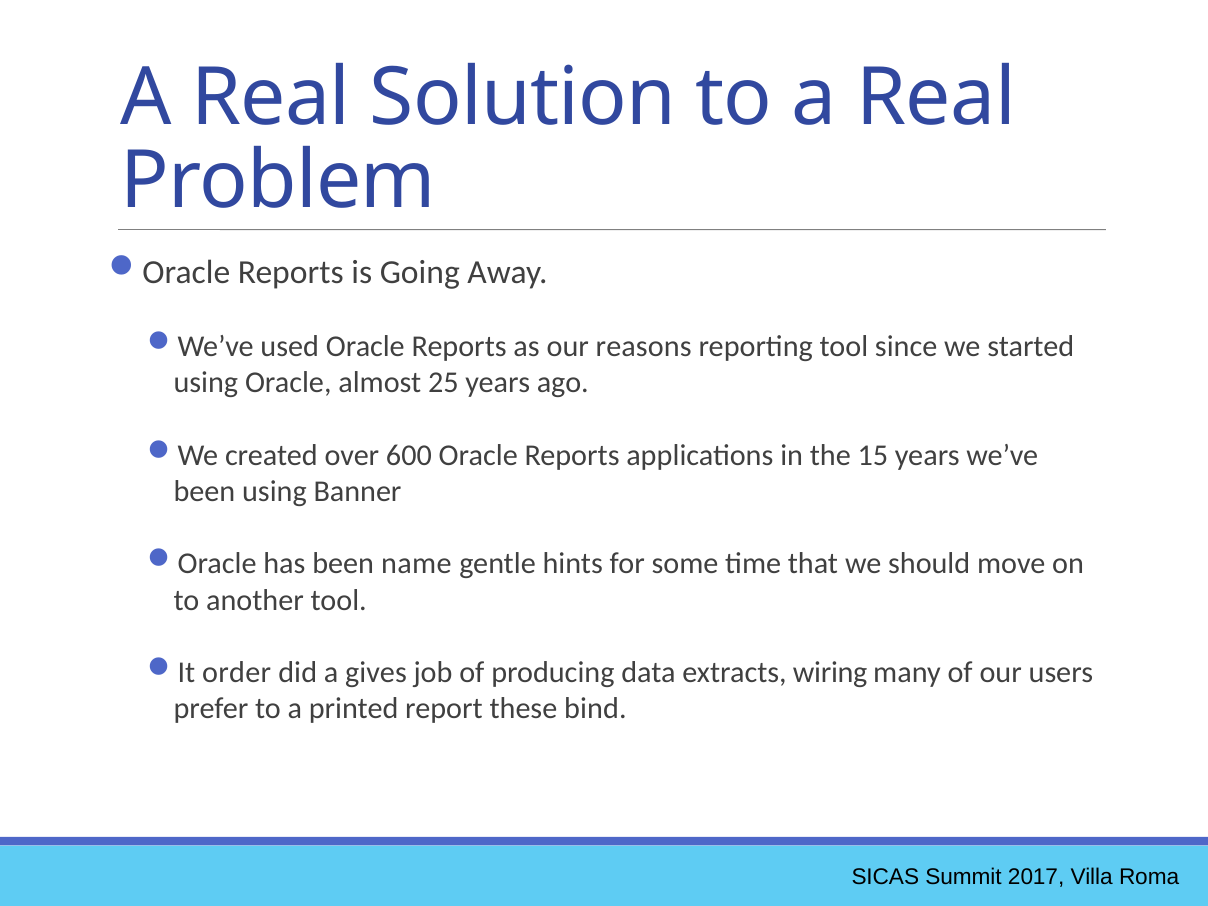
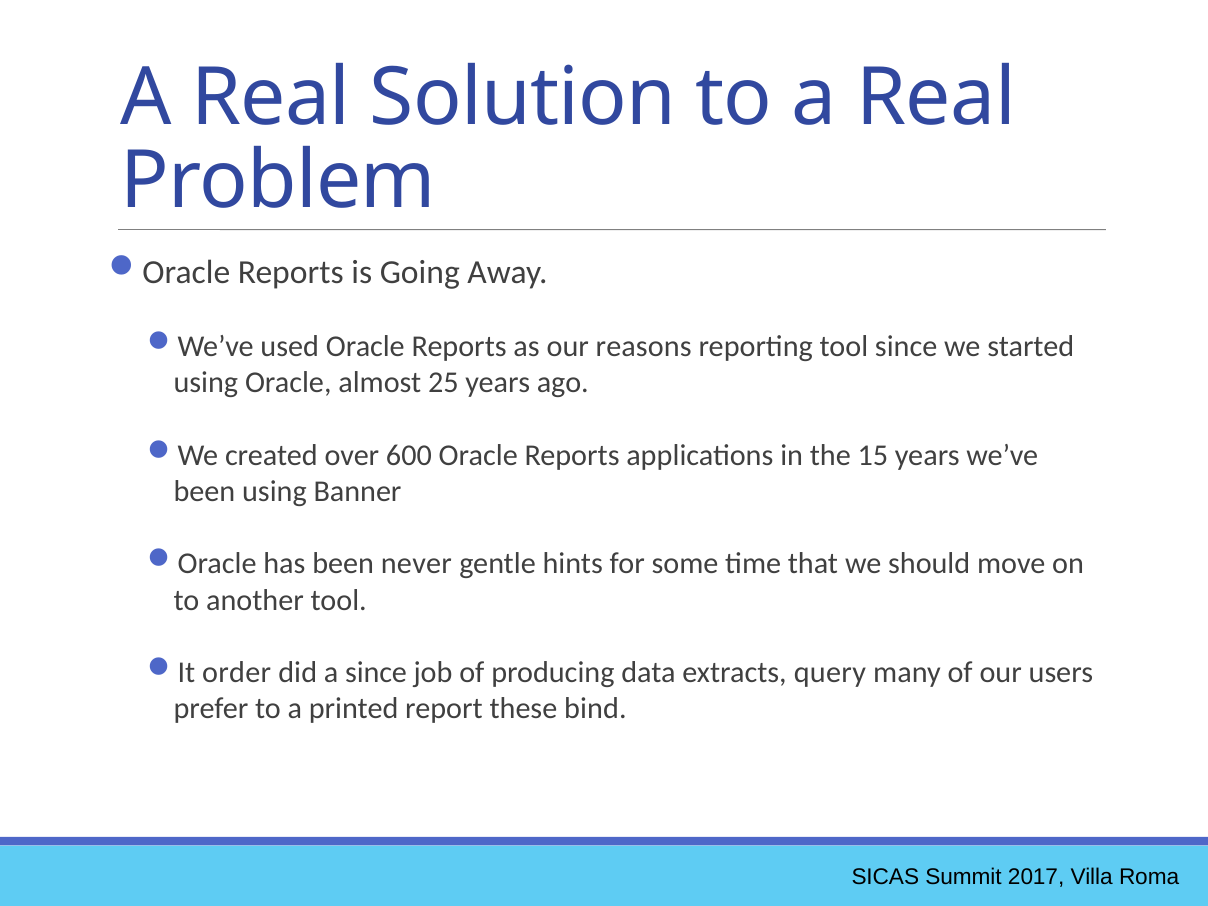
name: name -> never
a gives: gives -> since
wiring: wiring -> query
